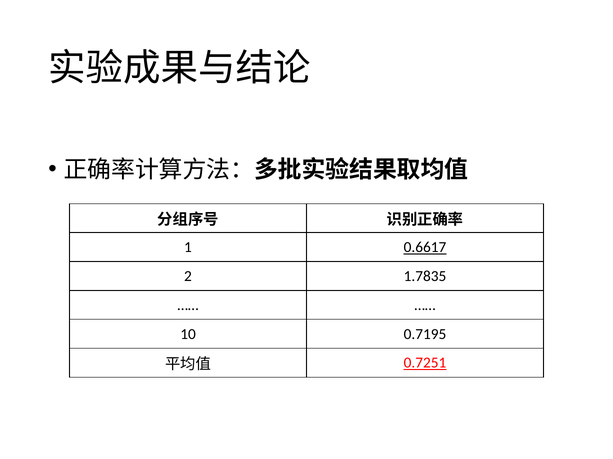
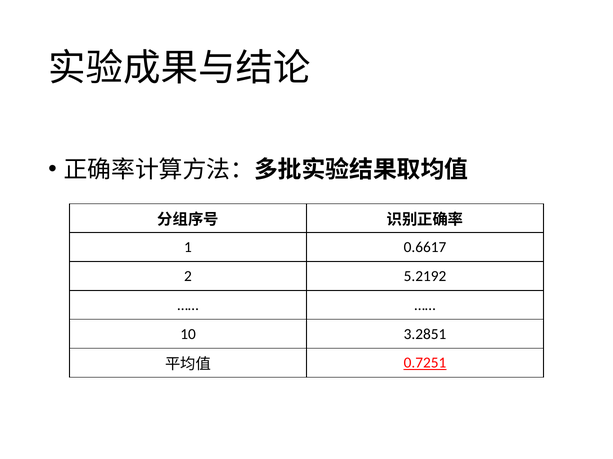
0.6617 underline: present -> none
1.7835: 1.7835 -> 5.2192
0.7195: 0.7195 -> 3.2851
